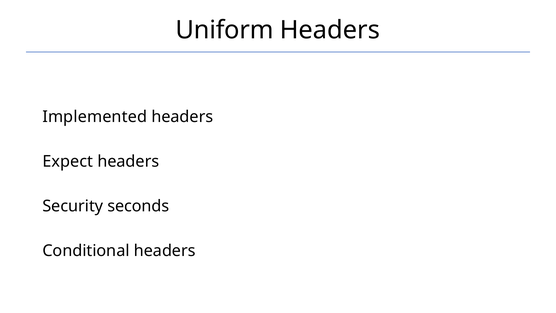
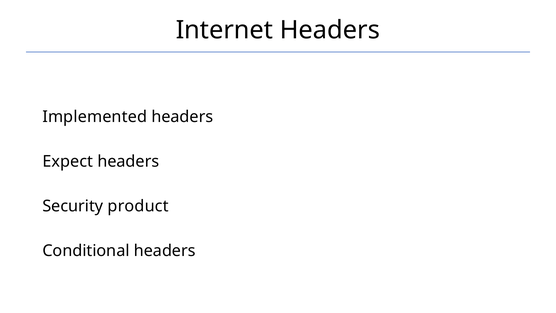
Uniform: Uniform -> Internet
seconds: seconds -> product
